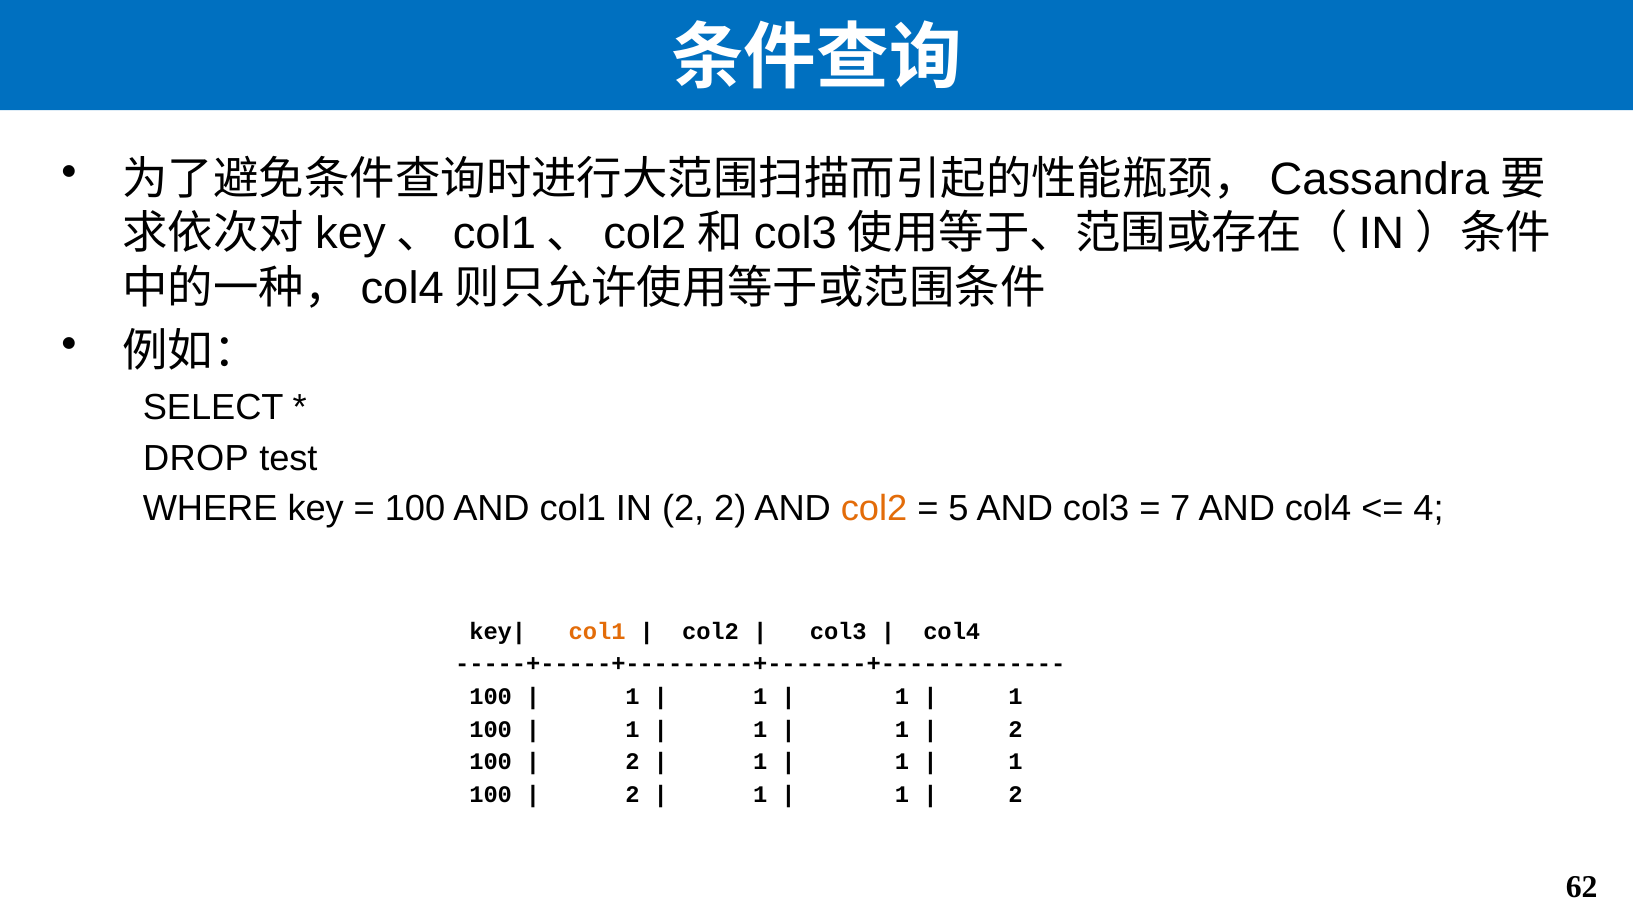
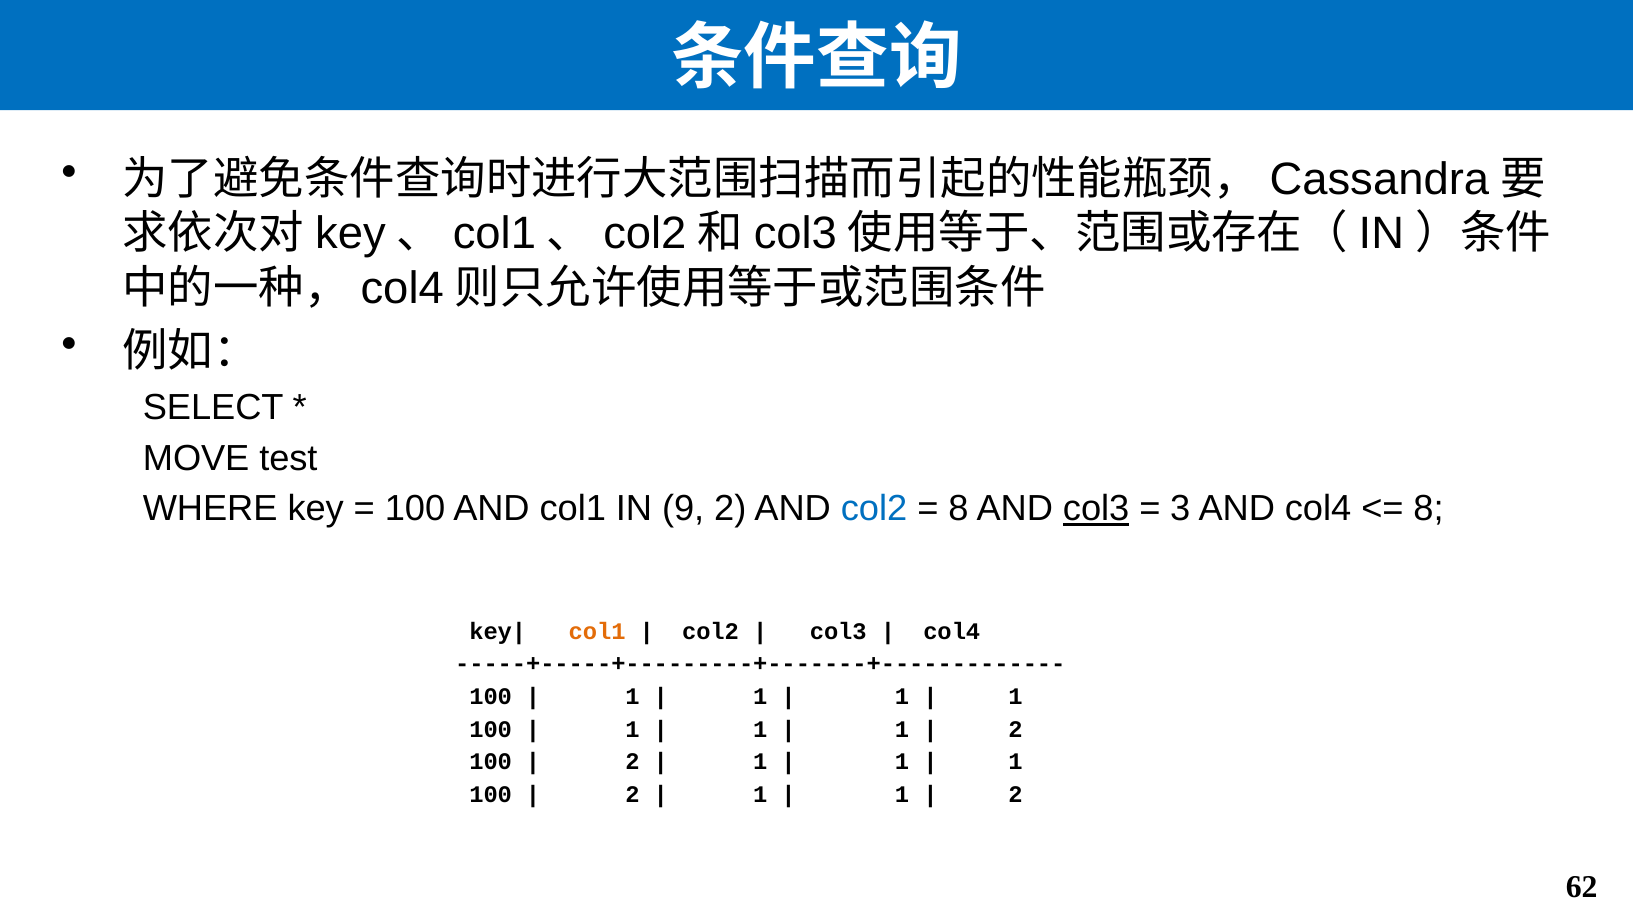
DROP: DROP -> MOVE
IN 2: 2 -> 9
col2 at (874, 509) colour: orange -> blue
5 at (959, 509): 5 -> 8
col3 at (1096, 509) underline: none -> present
7: 7 -> 3
4 at (1429, 509): 4 -> 8
